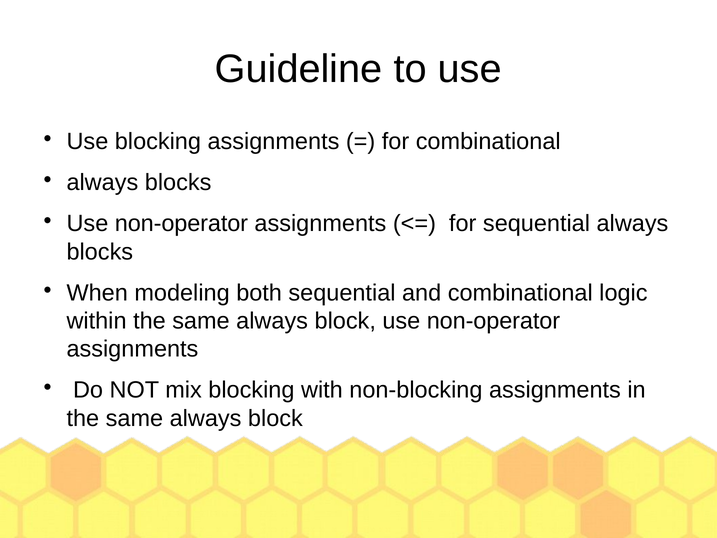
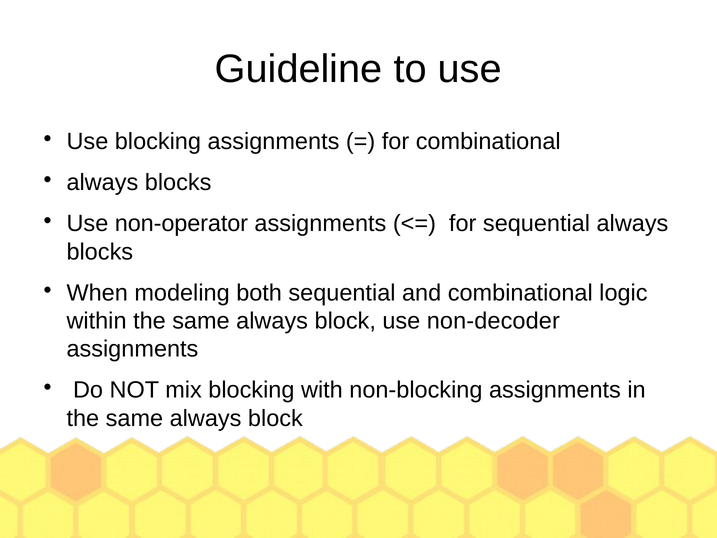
block use non-operator: non-operator -> non-decoder
